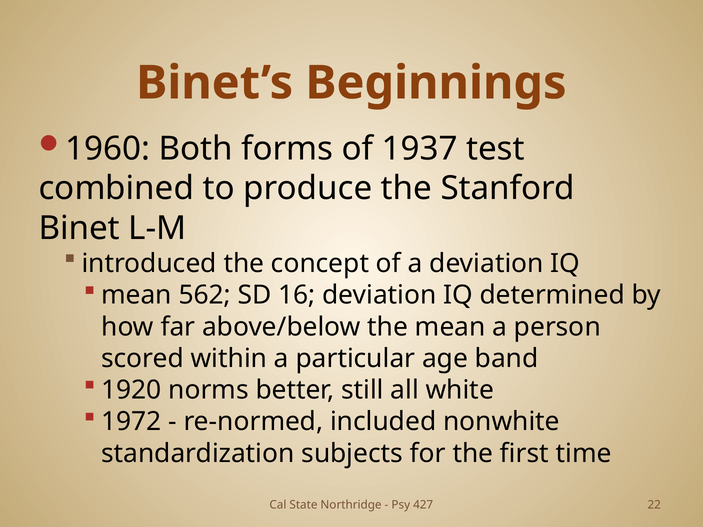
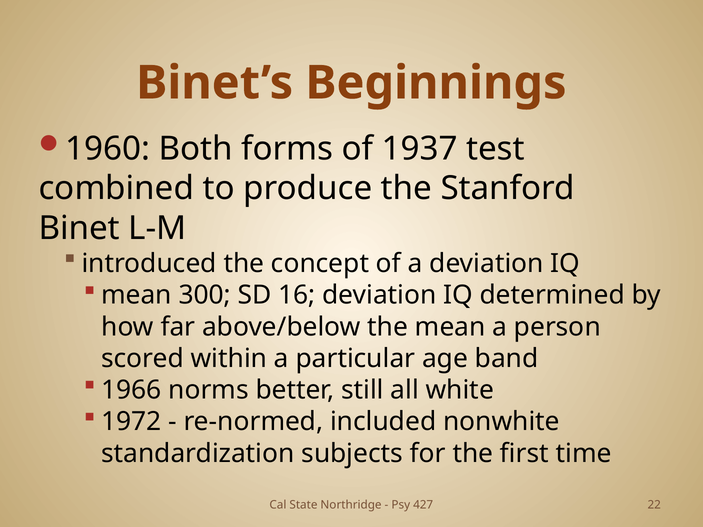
562: 562 -> 300
1920: 1920 -> 1966
